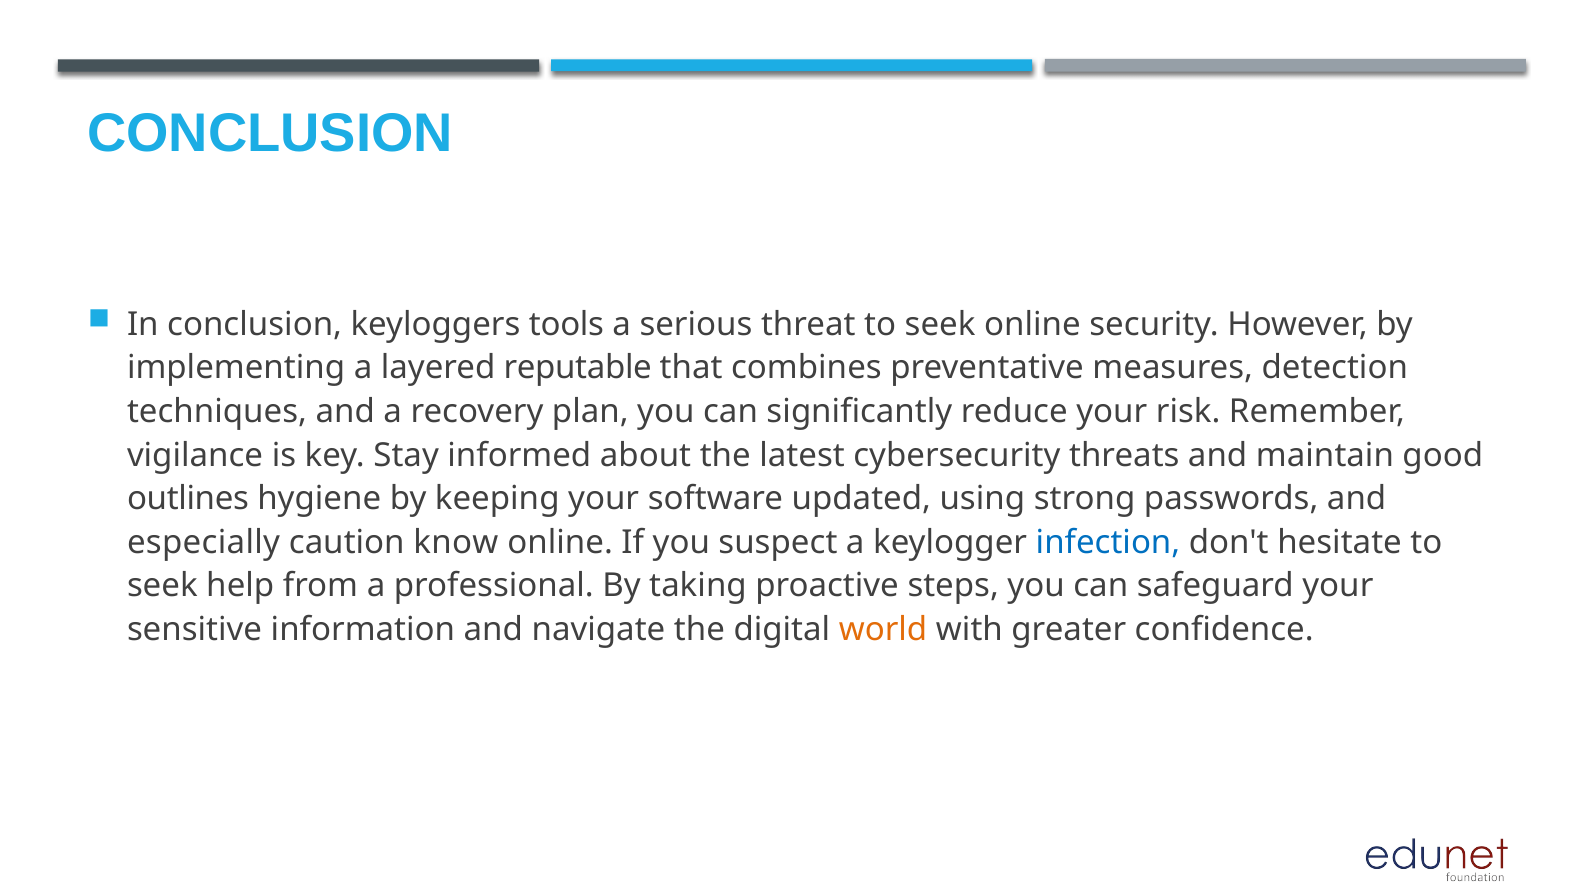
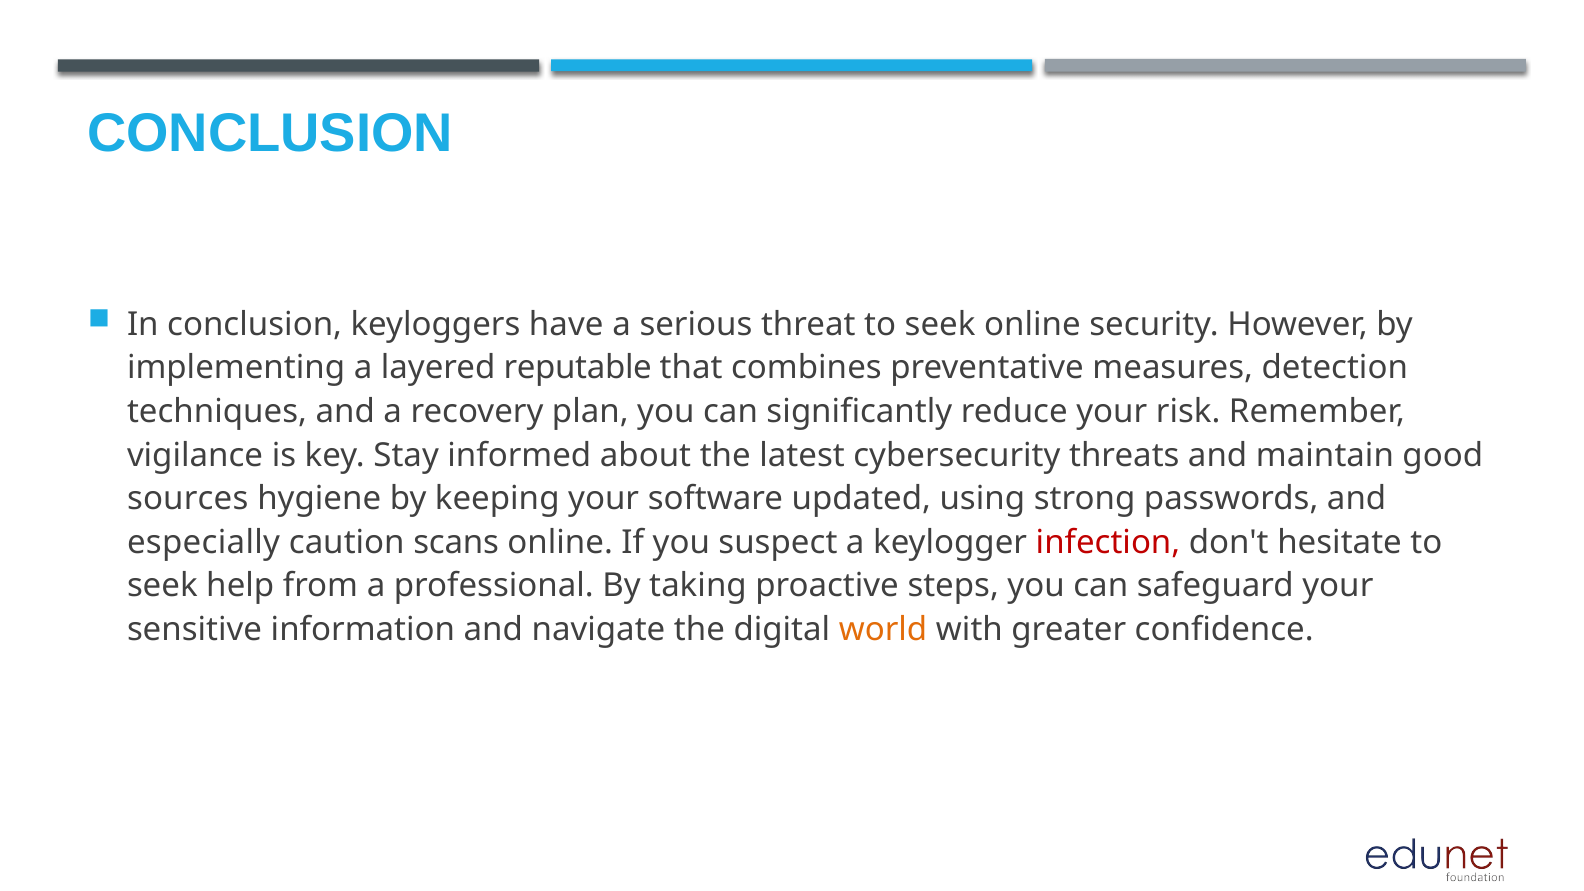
tools: tools -> have
outlines: outlines -> sources
know: know -> scans
infection colour: blue -> red
